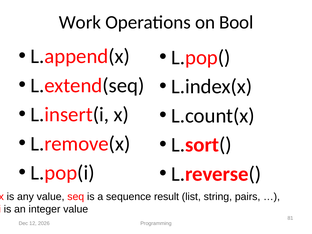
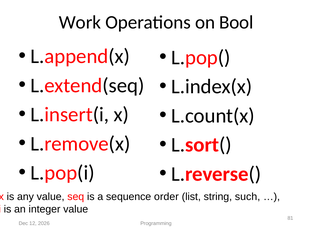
result: result -> order
pairs: pairs -> such
